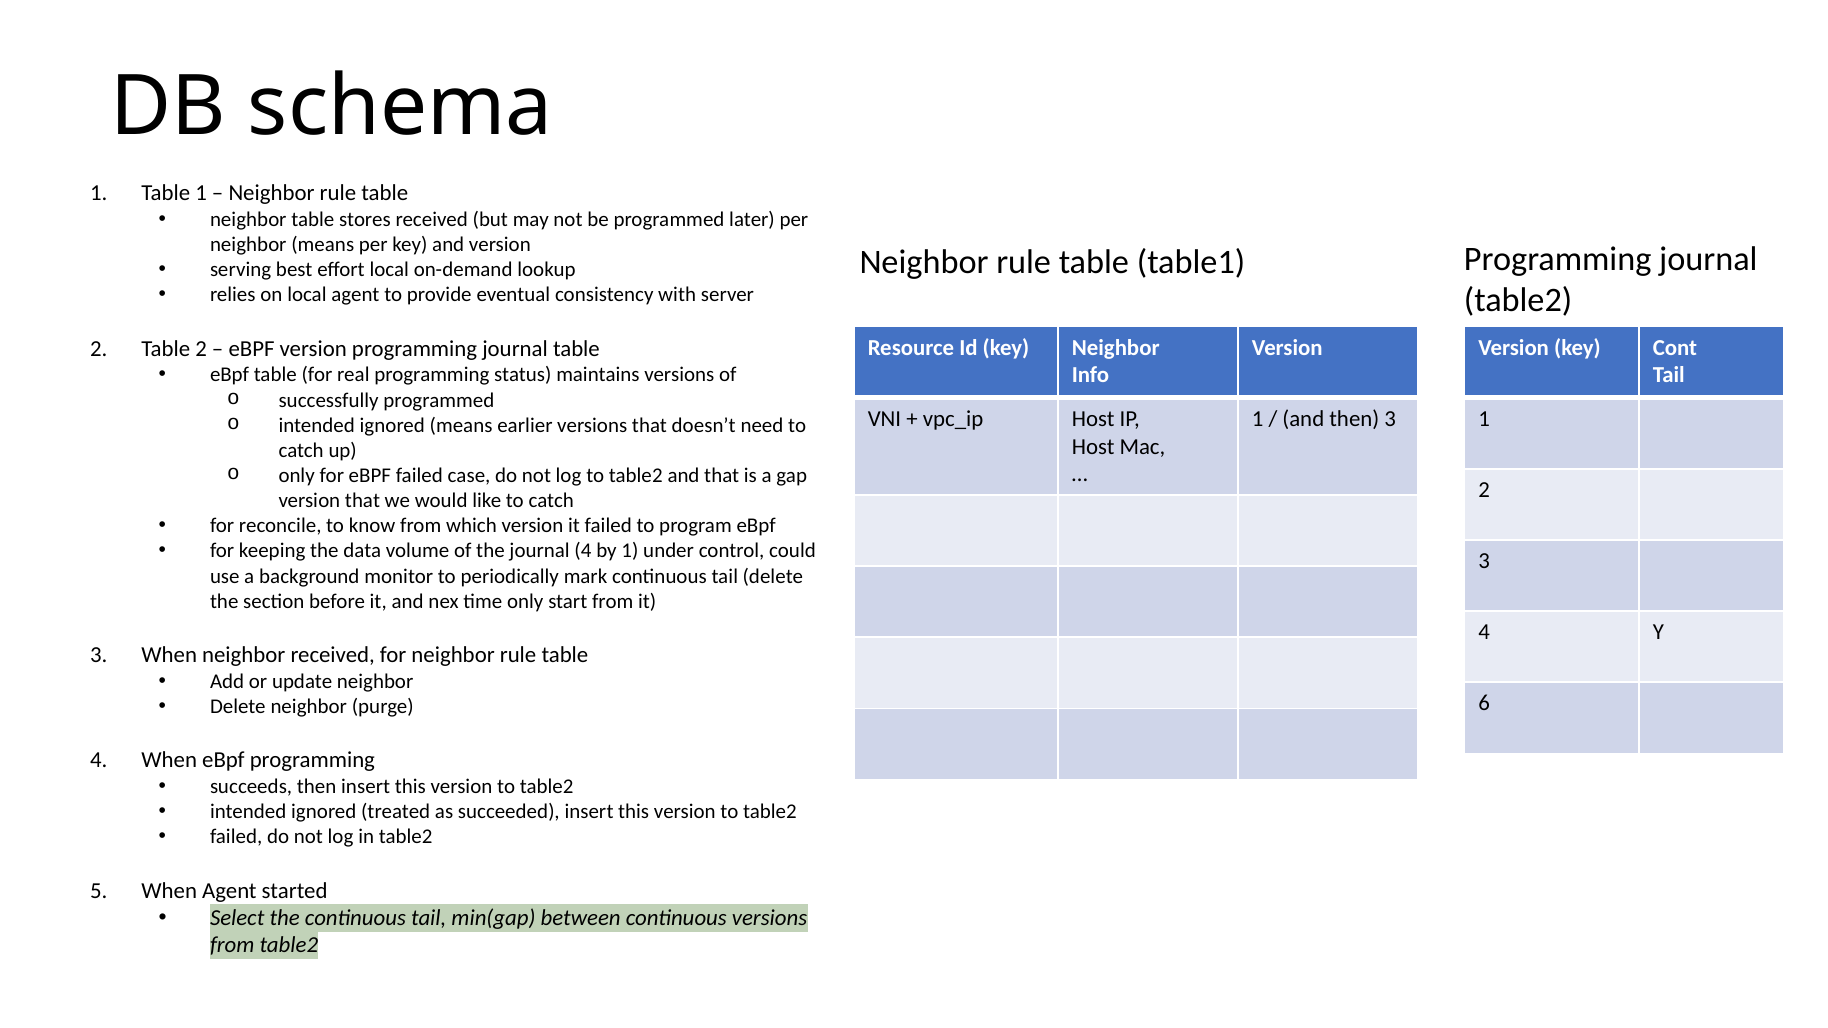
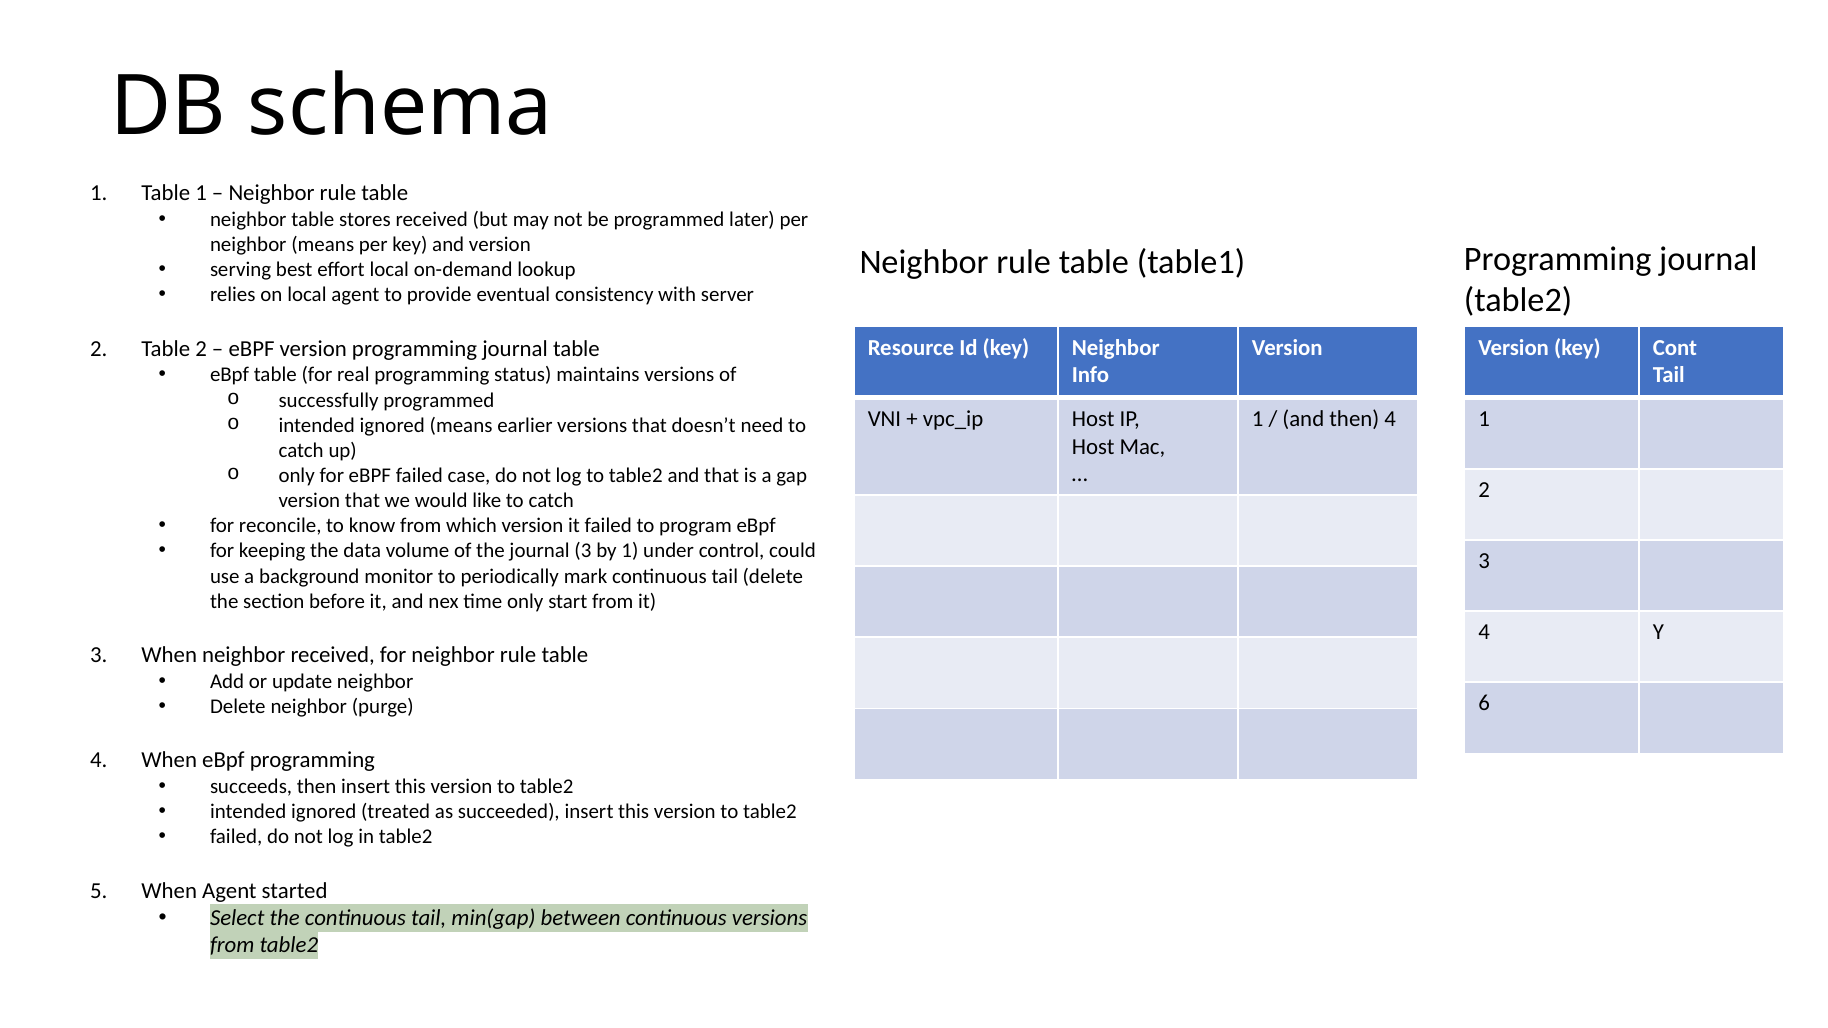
then 3: 3 -> 4
journal 4: 4 -> 3
